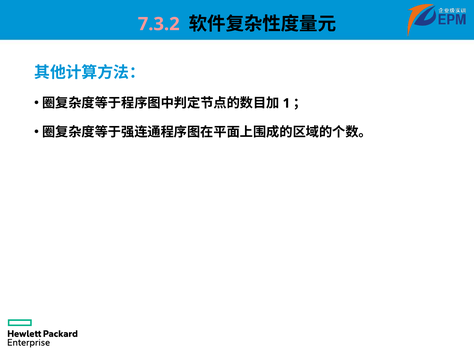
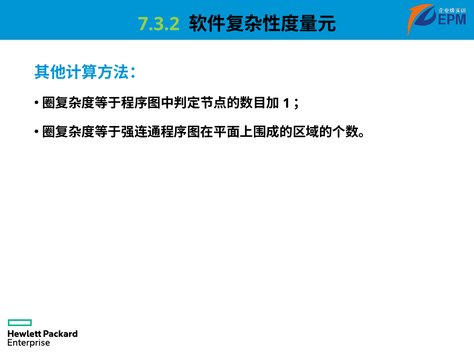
7.3.2 colour: pink -> light green
